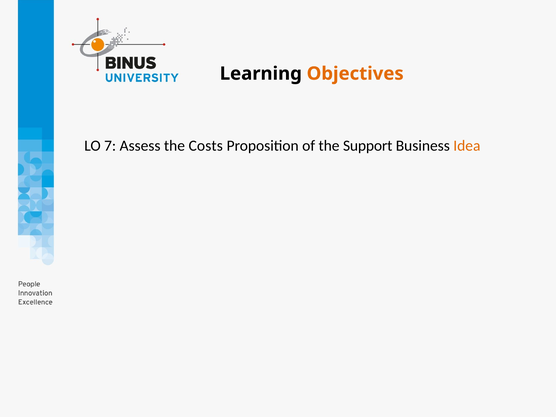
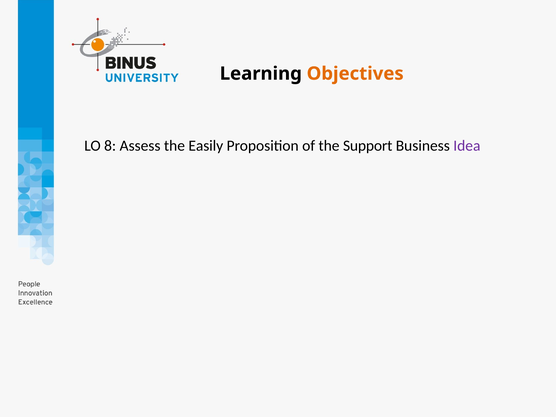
7: 7 -> 8
Costs: Costs -> Easily
Idea colour: orange -> purple
